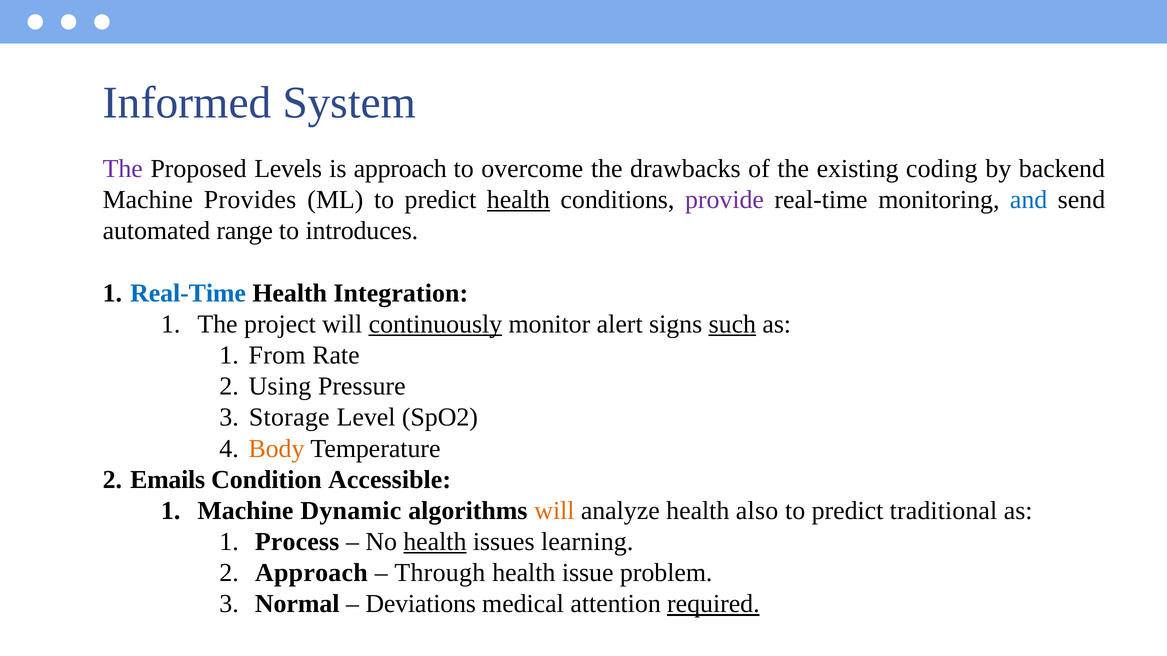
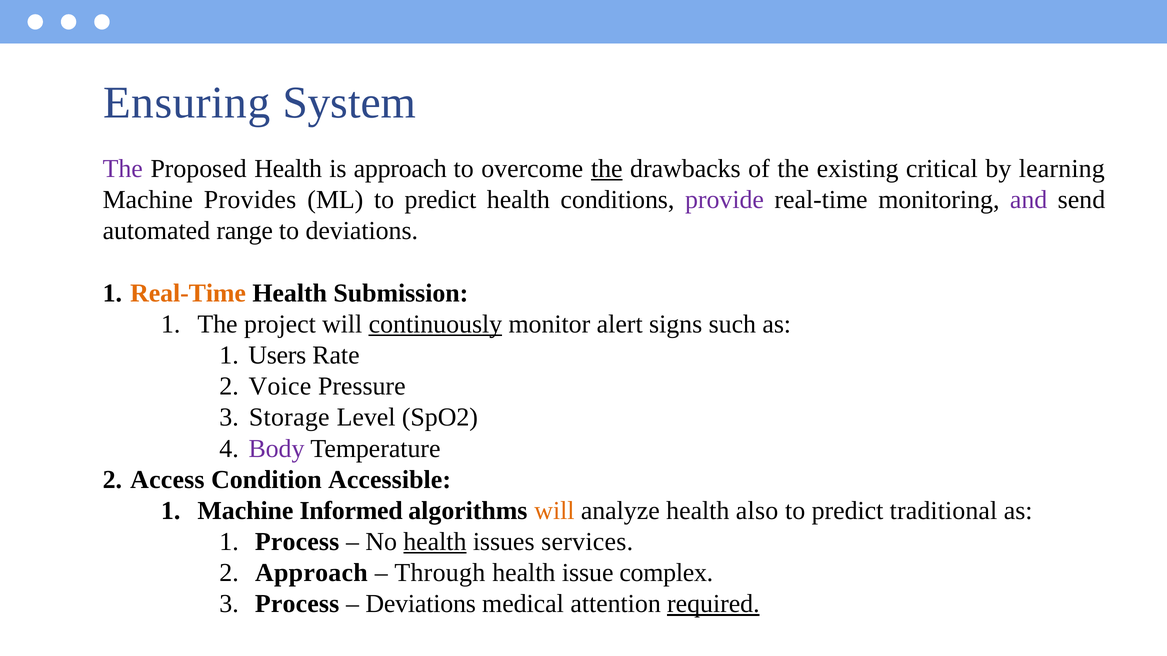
Informed: Informed -> Ensuring
Proposed Levels: Levels -> Health
the at (607, 169) underline: none -> present
coding: coding -> critical
backend: backend -> learning
health at (518, 200) underline: present -> none
and colour: blue -> purple
to introduces: introduces -> deviations
Real-Time at (188, 293) colour: blue -> orange
Integration: Integration -> Submission
such underline: present -> none
From: From -> Users
Using: Using -> Voice
Body colour: orange -> purple
Emails: Emails -> Access
Dynamic: Dynamic -> Informed
learning: learning -> services
problem: problem -> complex
Normal at (297, 604): Normal -> Process
